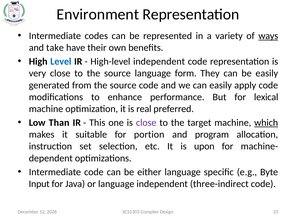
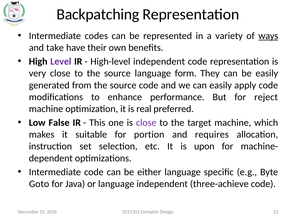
Environment: Environment -> Backpatching
Level colour: blue -> purple
lexical: lexical -> reject
Than: Than -> False
which underline: present -> none
program: program -> requires
Input: Input -> Goto
three-indirect: three-indirect -> three-achieve
